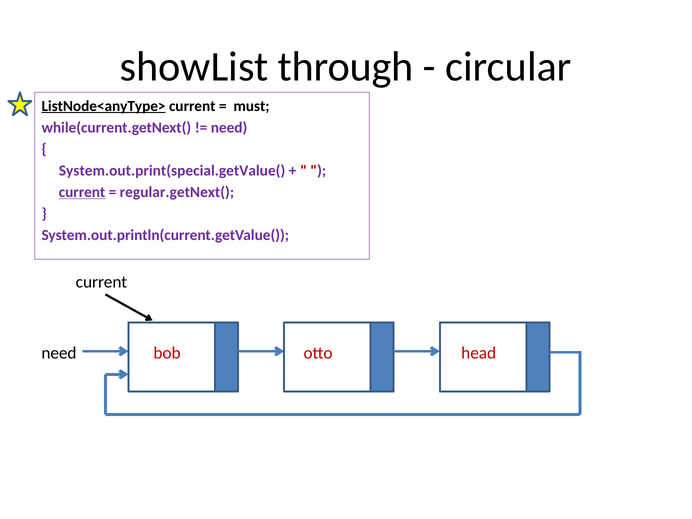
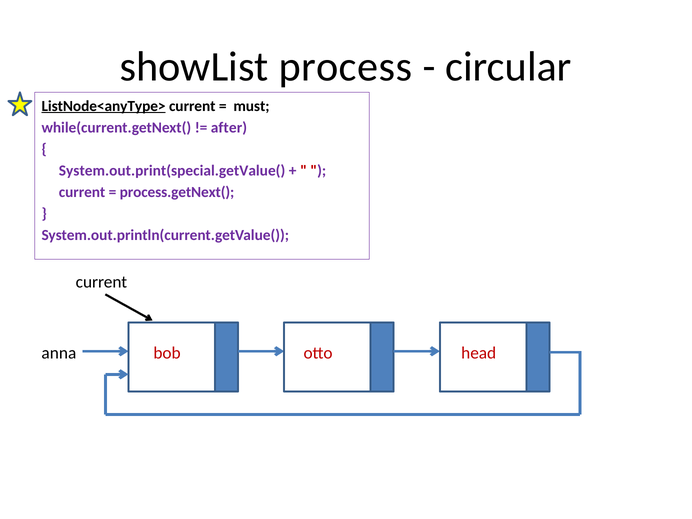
through: through -> process
need at (229, 128): need -> after
current at (82, 192) underline: present -> none
regular.getNext(: regular.getNext( -> process.getNext(
need at (59, 353): need -> anna
